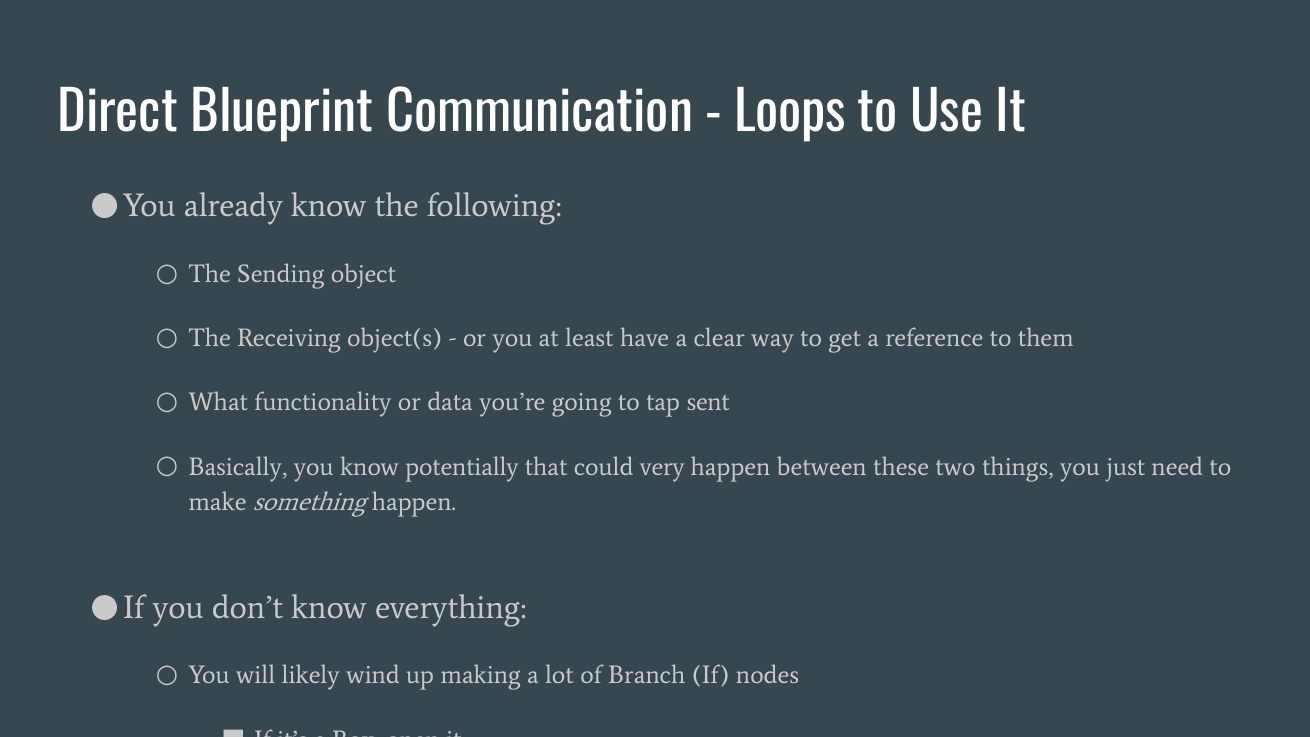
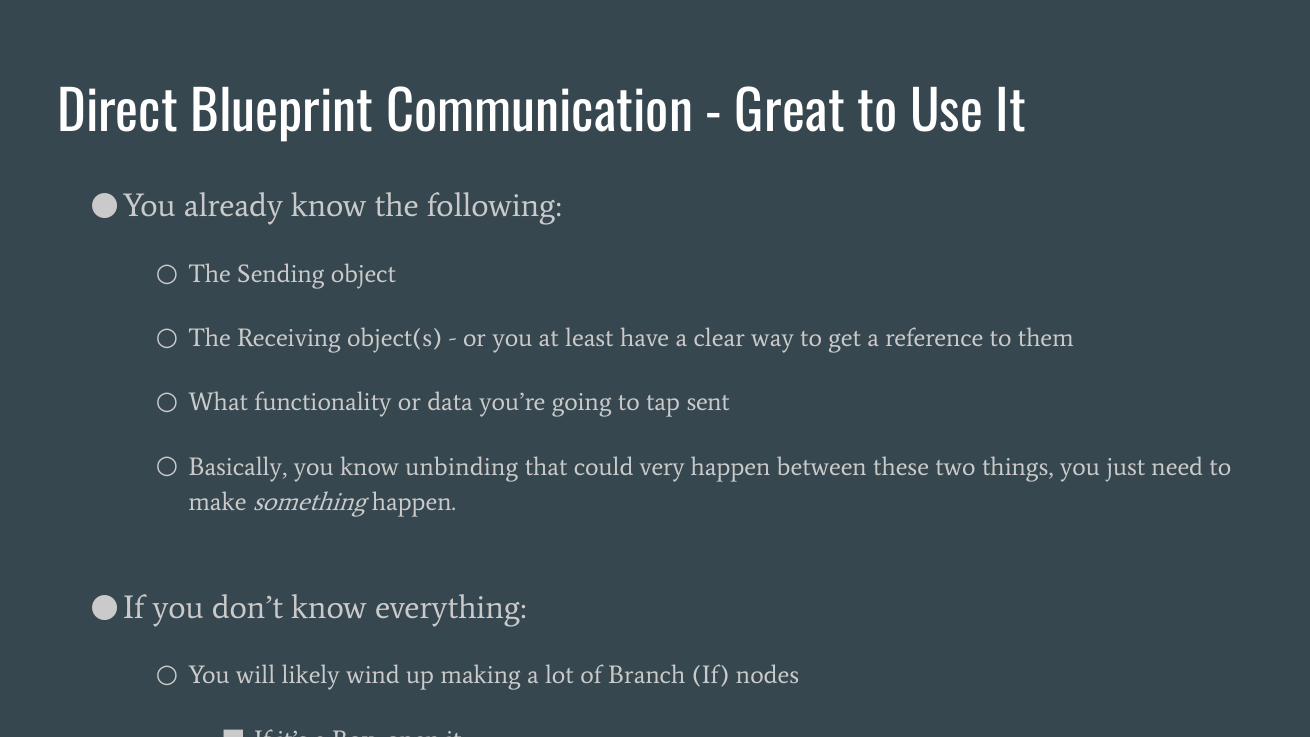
Loops: Loops -> Great
potentially: potentially -> unbinding
